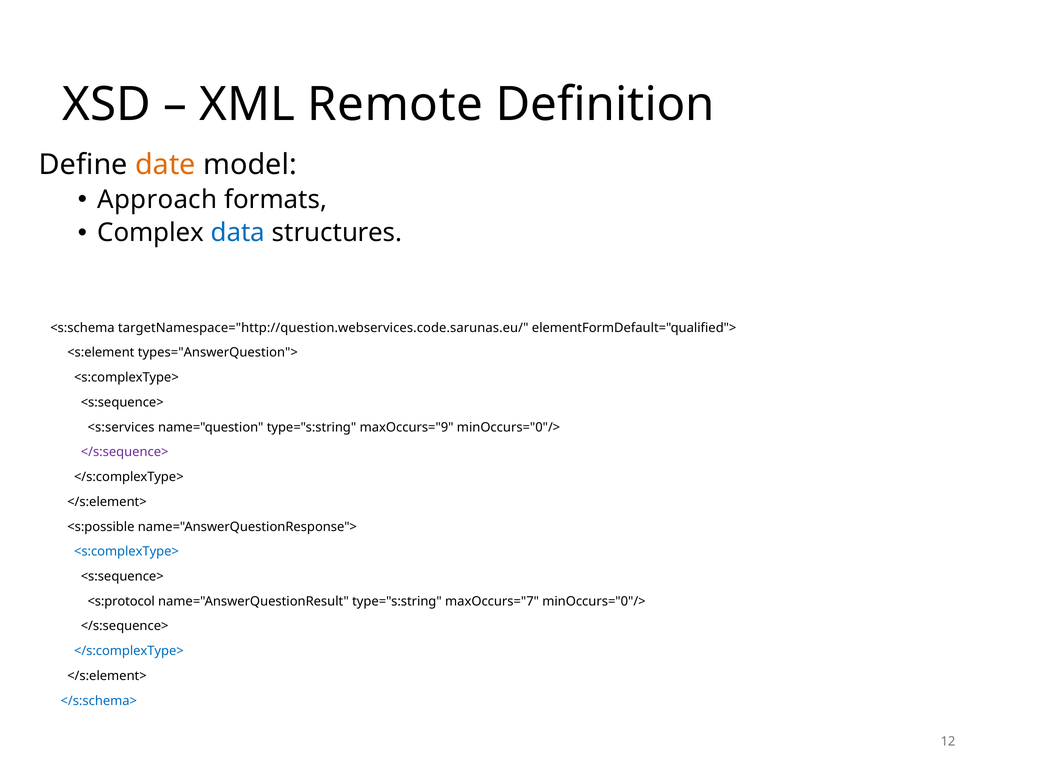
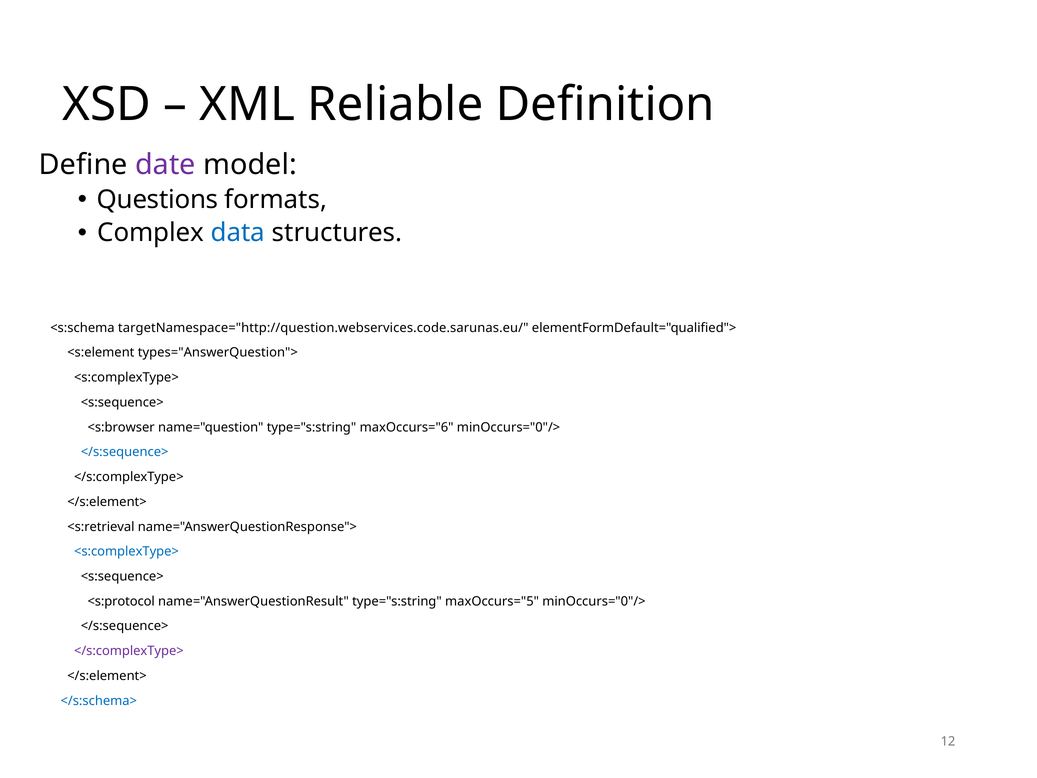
Remote: Remote -> Reliable
date colour: orange -> purple
Approach: Approach -> Questions
<s:services: <s:services -> <s:browser
maxOccurs="9: maxOccurs="9 -> maxOccurs="6
</s:sequence> at (125, 452) colour: purple -> blue
<s:possible: <s:possible -> <s:retrieval
maxOccurs="7: maxOccurs="7 -> maxOccurs="5
</s:complexType> at (129, 651) colour: blue -> purple
